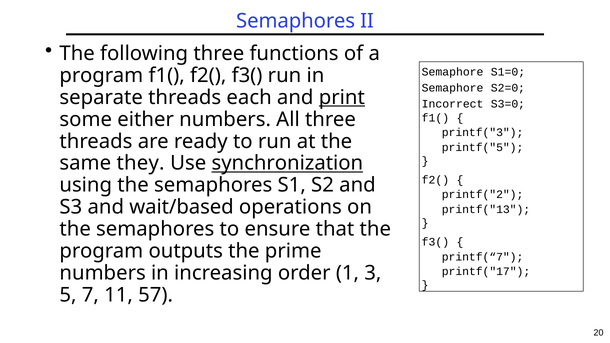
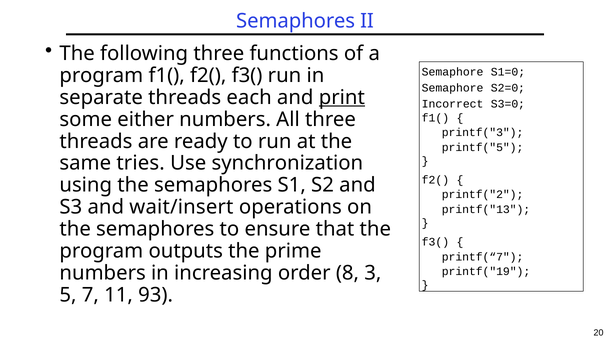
they: they -> tries
synchronization underline: present -> none
wait/based: wait/based -> wait/insert
printf("17: printf("17 -> printf("19
1: 1 -> 8
57: 57 -> 93
